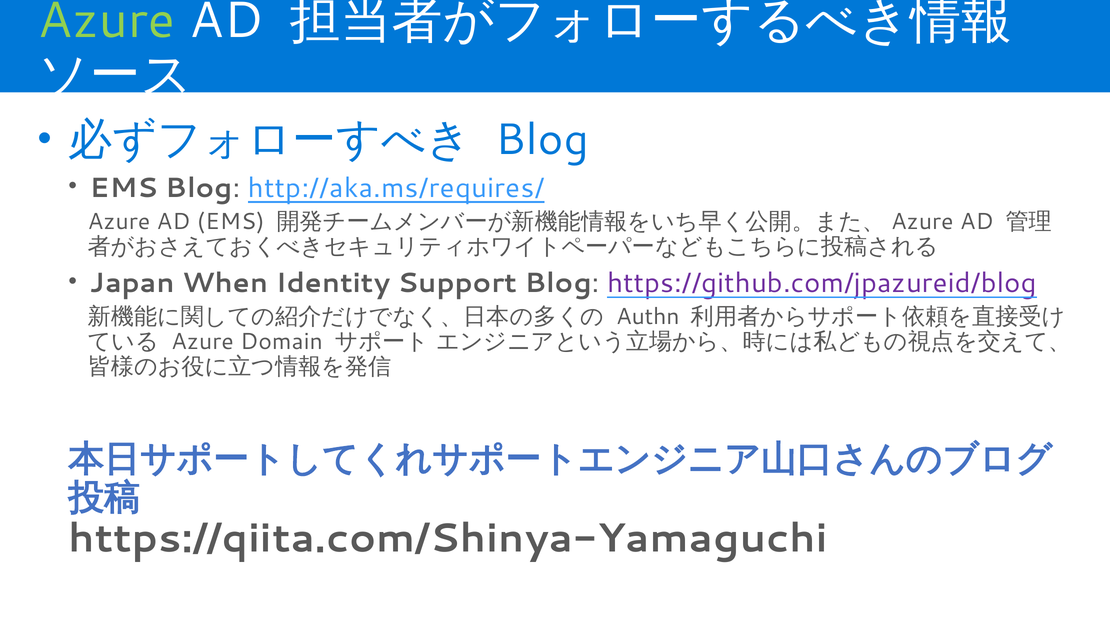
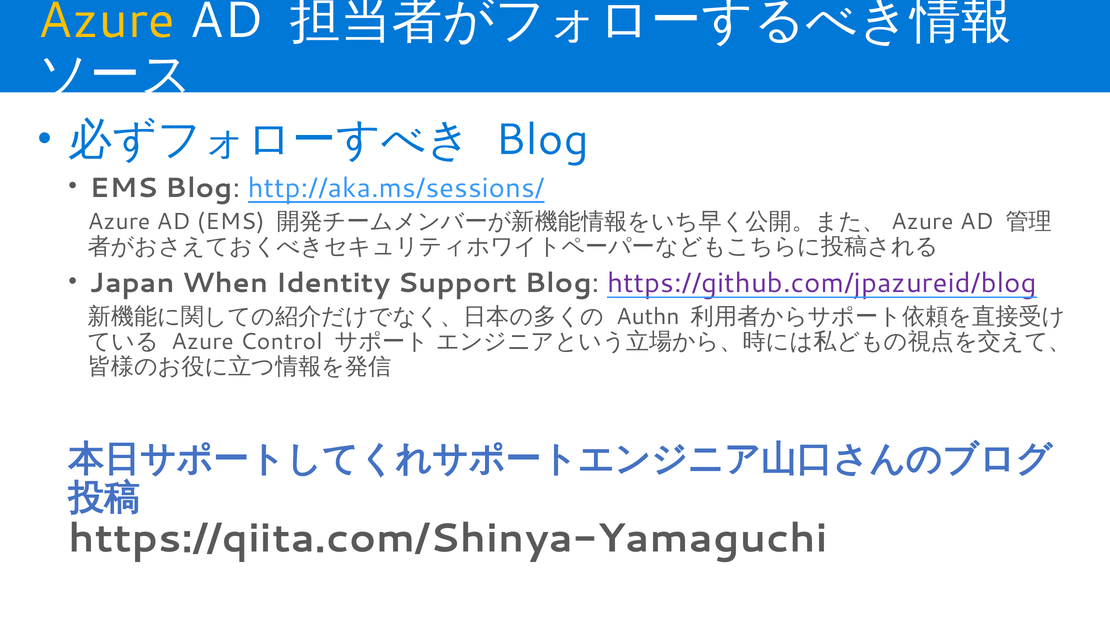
Azure at (107, 20) colour: light green -> yellow
http://aka.ms/requires/: http://aka.ms/requires/ -> http://aka.ms/sessions/
Domain: Domain -> Control
